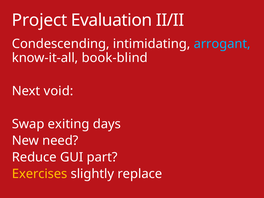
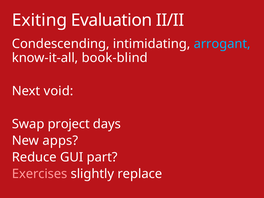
Project: Project -> Exiting
exiting: exiting -> project
need: need -> apps
Exercises colour: yellow -> pink
